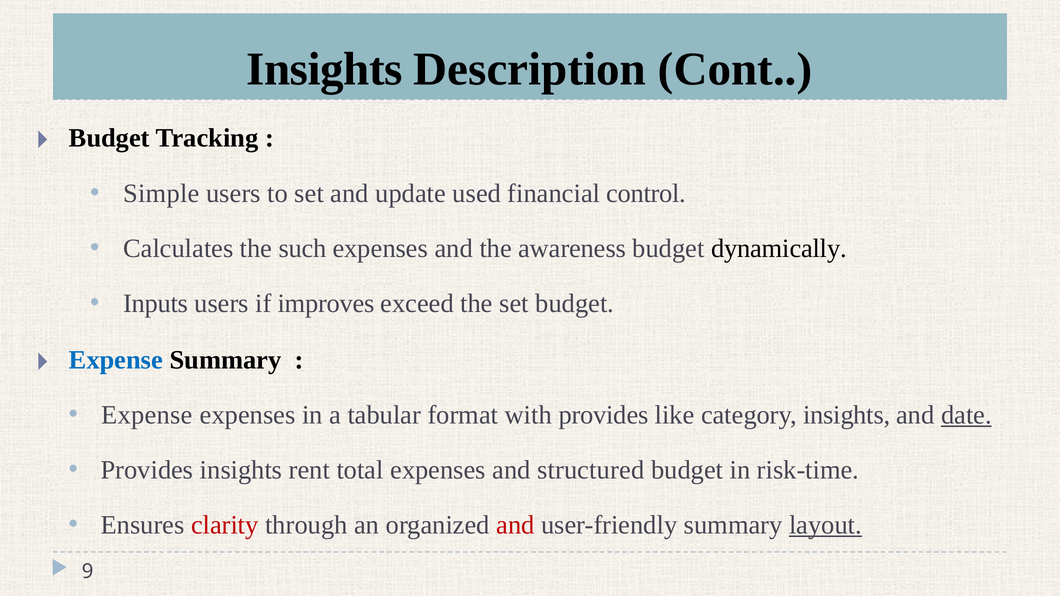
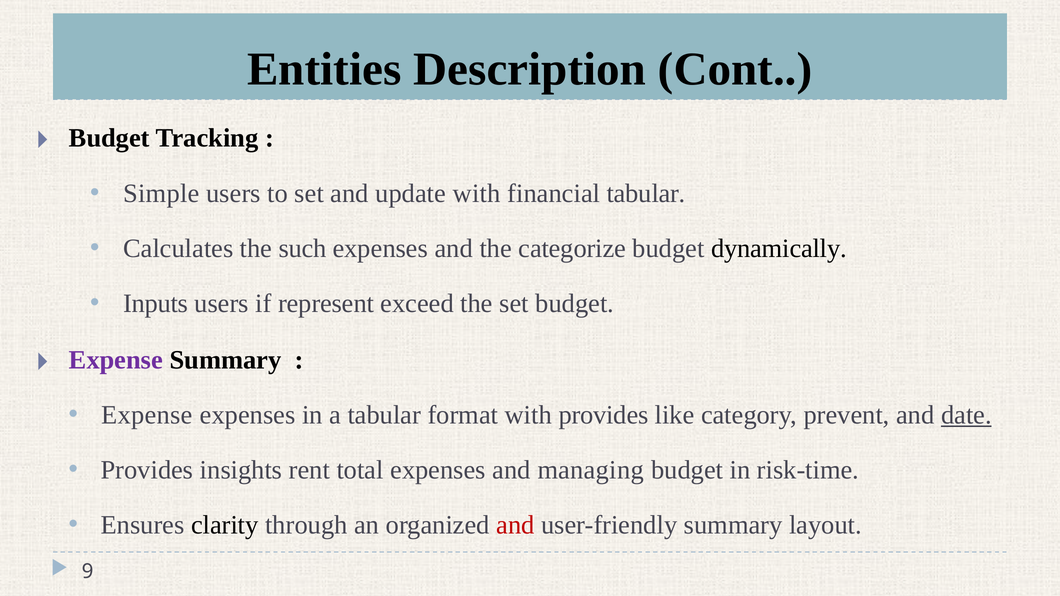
Insights at (324, 69): Insights -> Entities
update used: used -> with
financial control: control -> tabular
awareness: awareness -> categorize
improves: improves -> represent
Expense at (116, 360) colour: blue -> purple
category insights: insights -> prevent
structured: structured -> managing
clarity colour: red -> black
layout underline: present -> none
